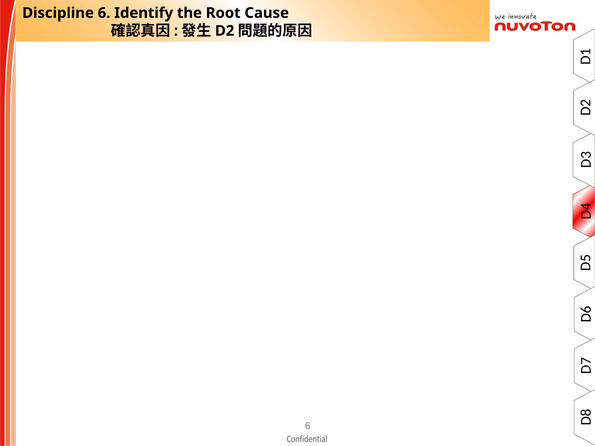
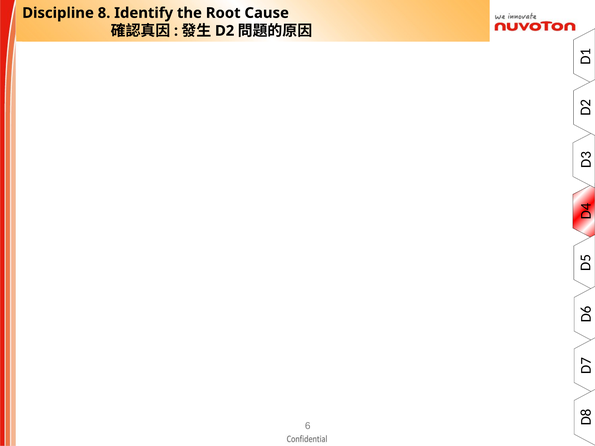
Discipline 6: 6 -> 8
